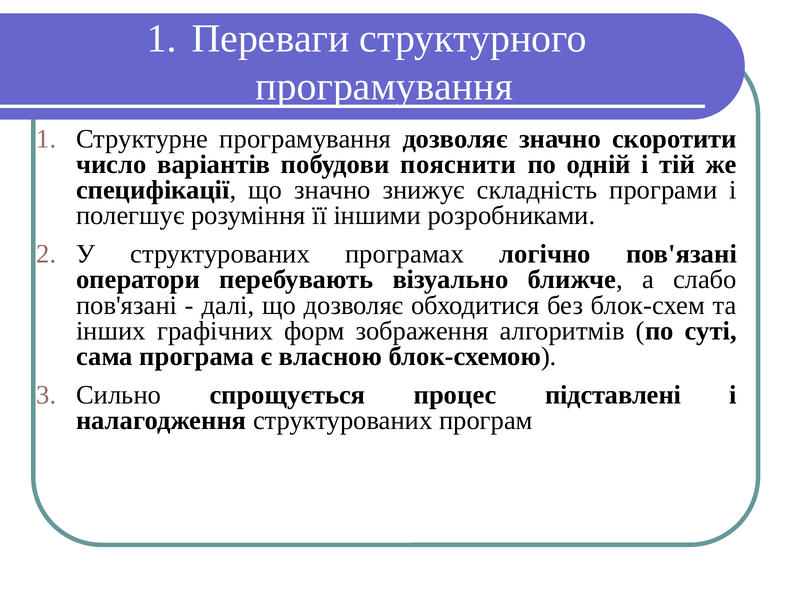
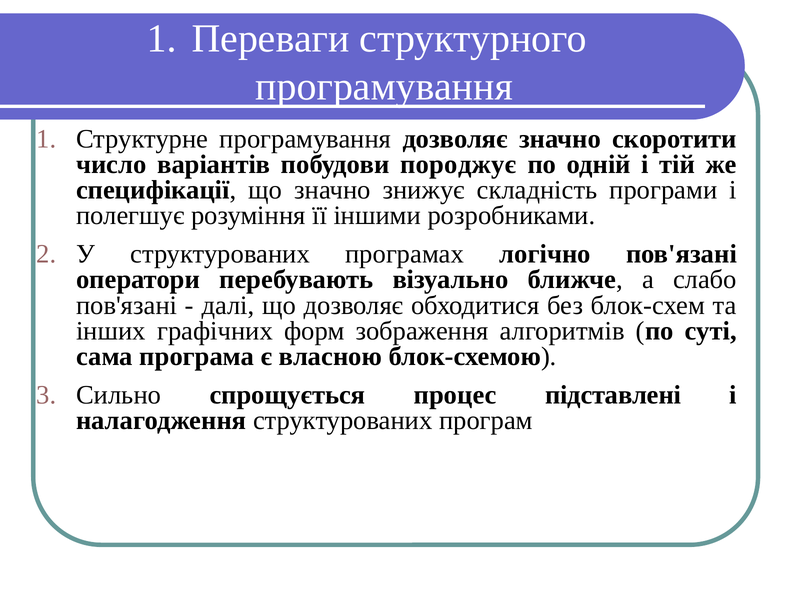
пояснити: пояснити -> породжує
